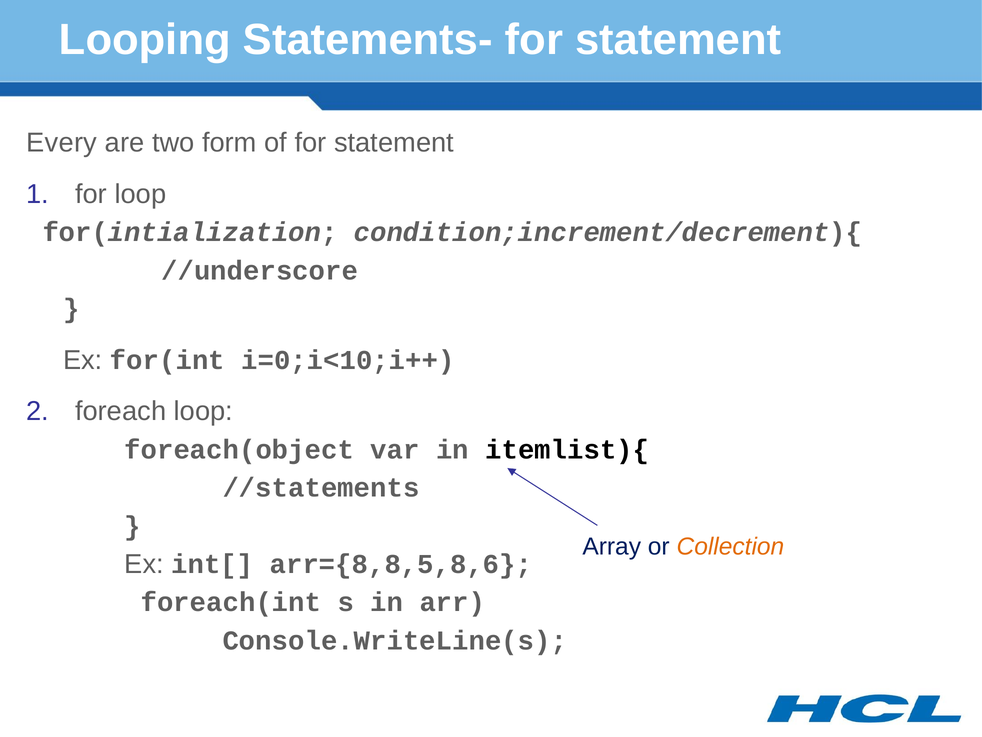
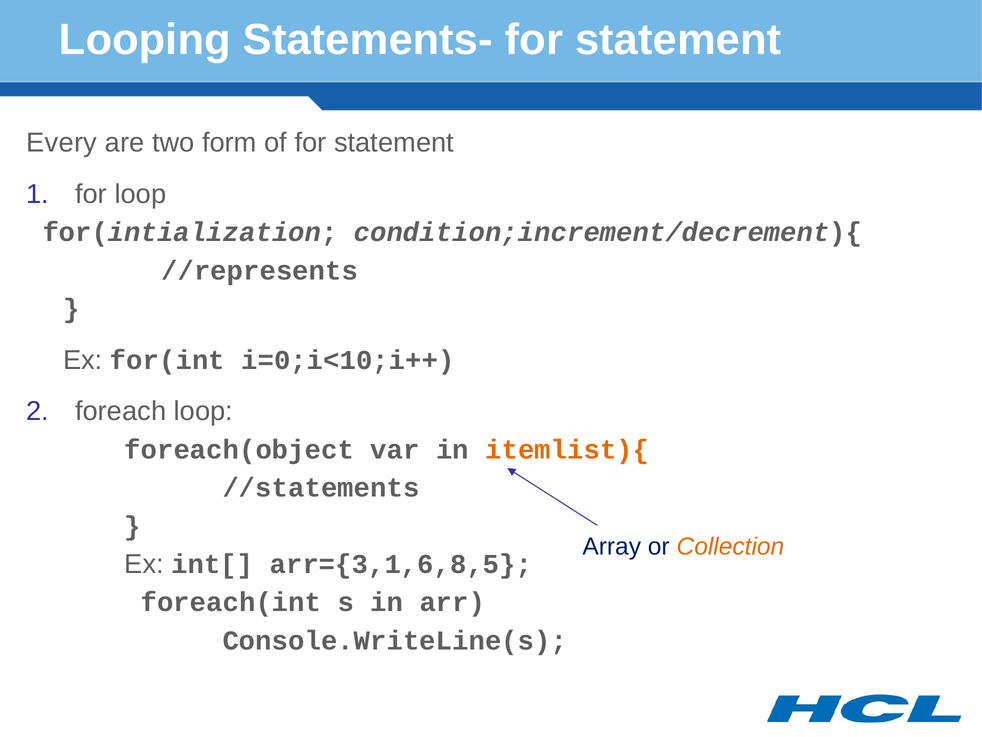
//underscore: //underscore -> //represents
itemlist){ colour: black -> orange
arr={8,8,5,8,6: arr={8,8,5,8,6 -> arr={3,1,6,8,5
